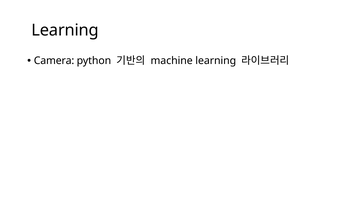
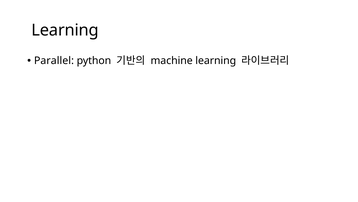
Camera: Camera -> Parallel
